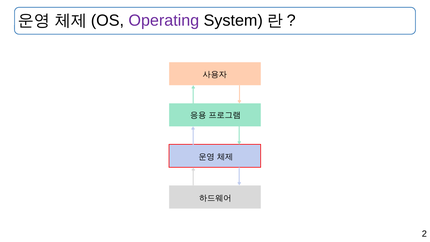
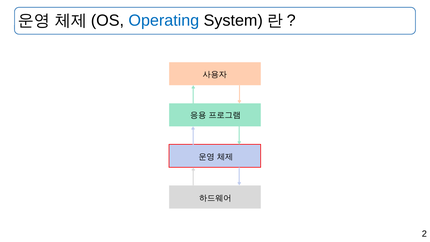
Operating colour: purple -> blue
